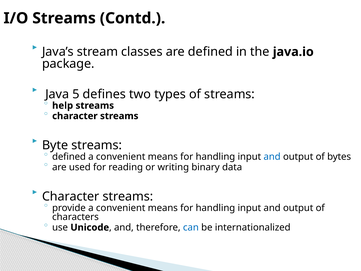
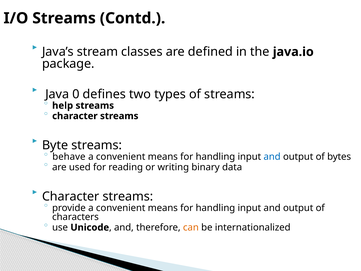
5: 5 -> 0
defined at (69, 157): defined -> behave
can colour: blue -> orange
